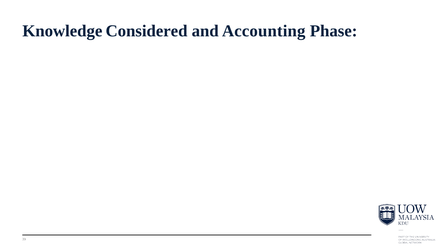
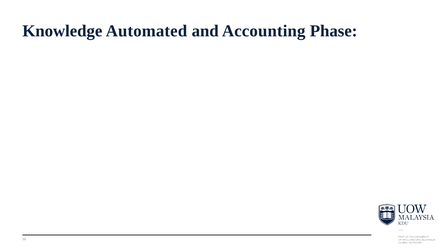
Considered: Considered -> Automated
